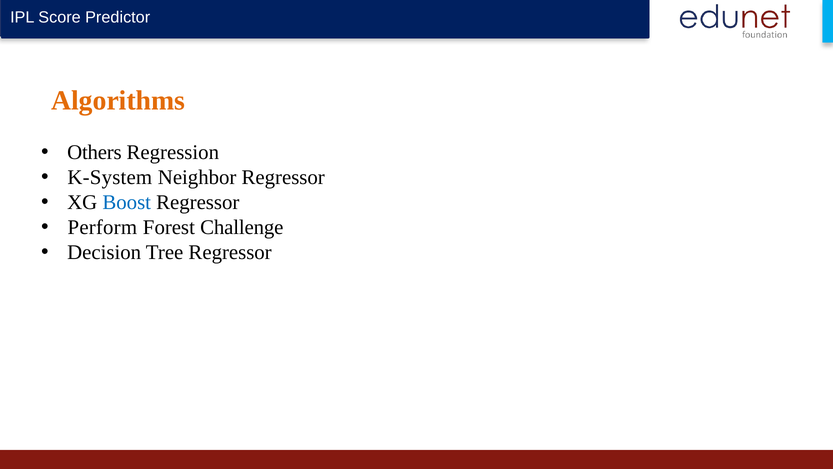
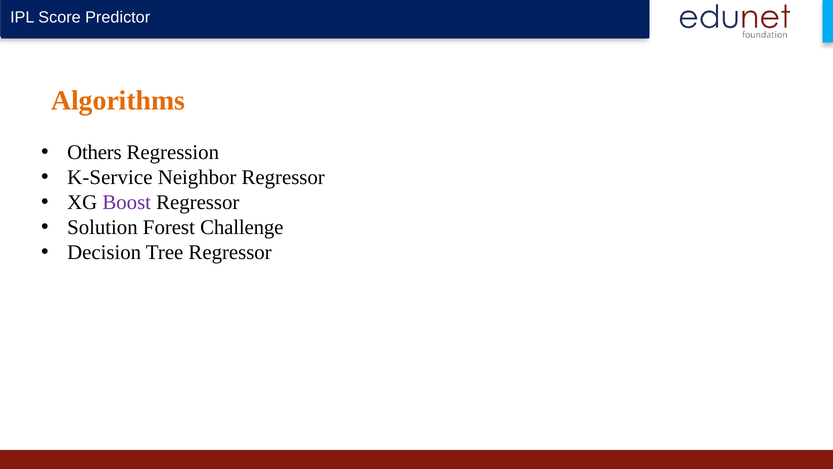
K-System: K-System -> K-Service
Boost colour: blue -> purple
Perform: Perform -> Solution
